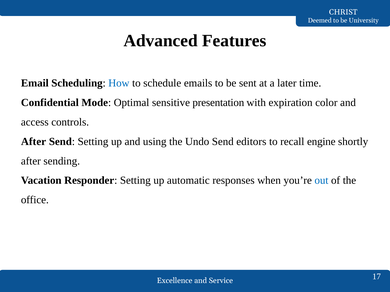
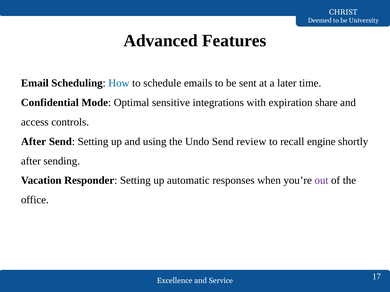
presentation: presentation -> integrations
color: color -> share
editors: editors -> review
out colour: blue -> purple
